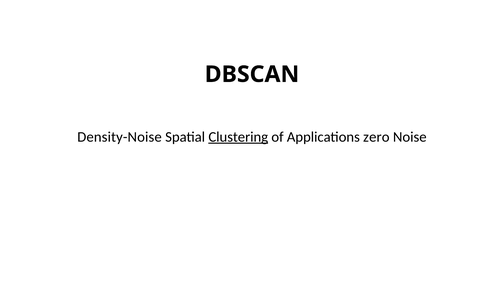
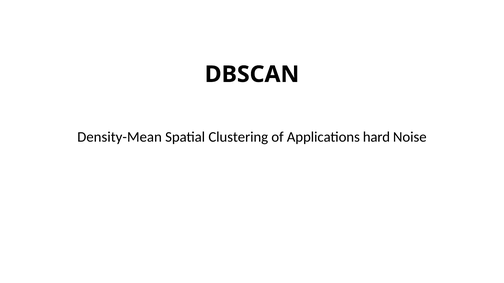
Density-Noise: Density-Noise -> Density-Mean
Clustering underline: present -> none
zero: zero -> hard
